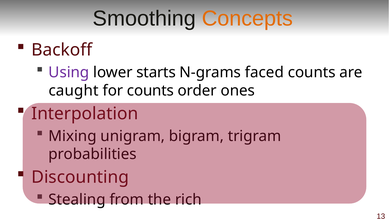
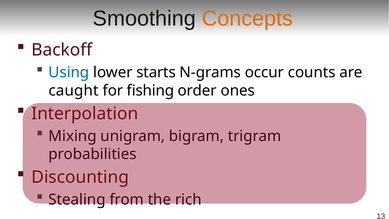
Using colour: purple -> blue
faced: faced -> occur
for counts: counts -> fishing
